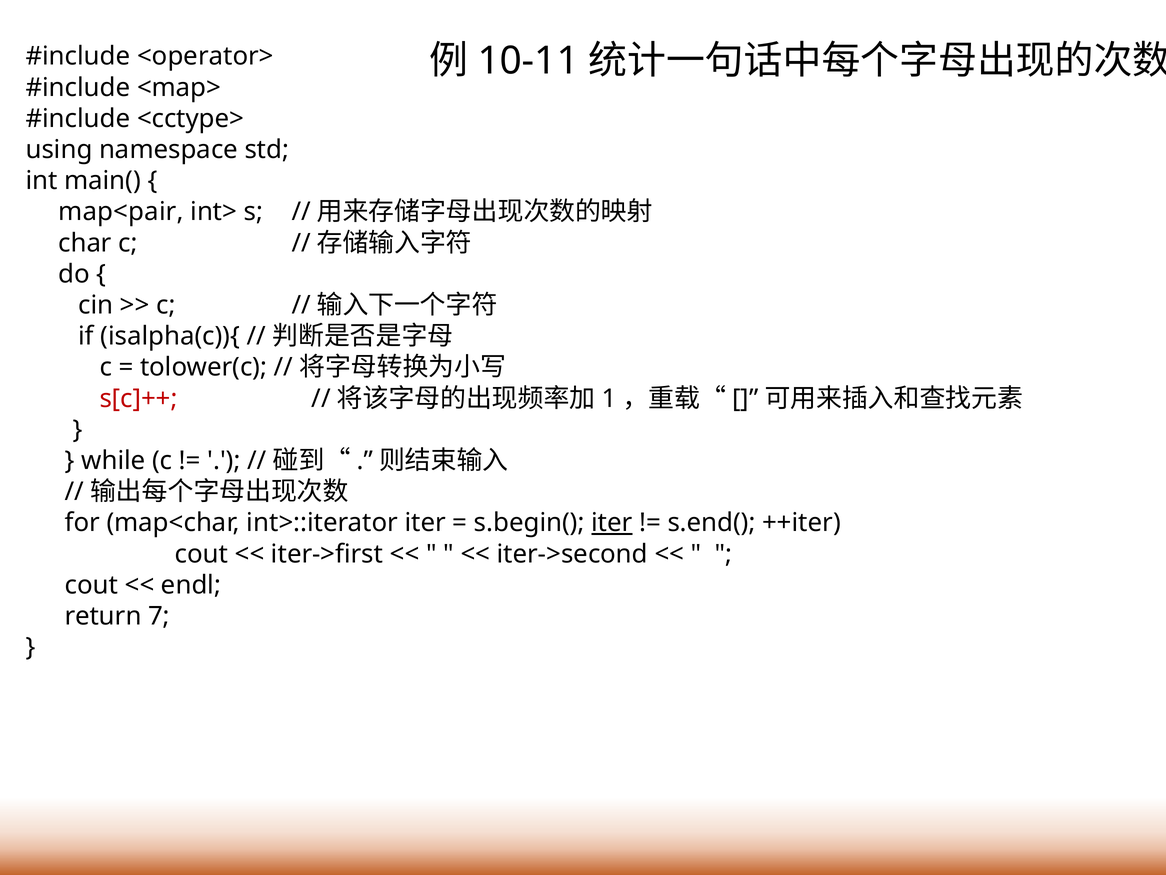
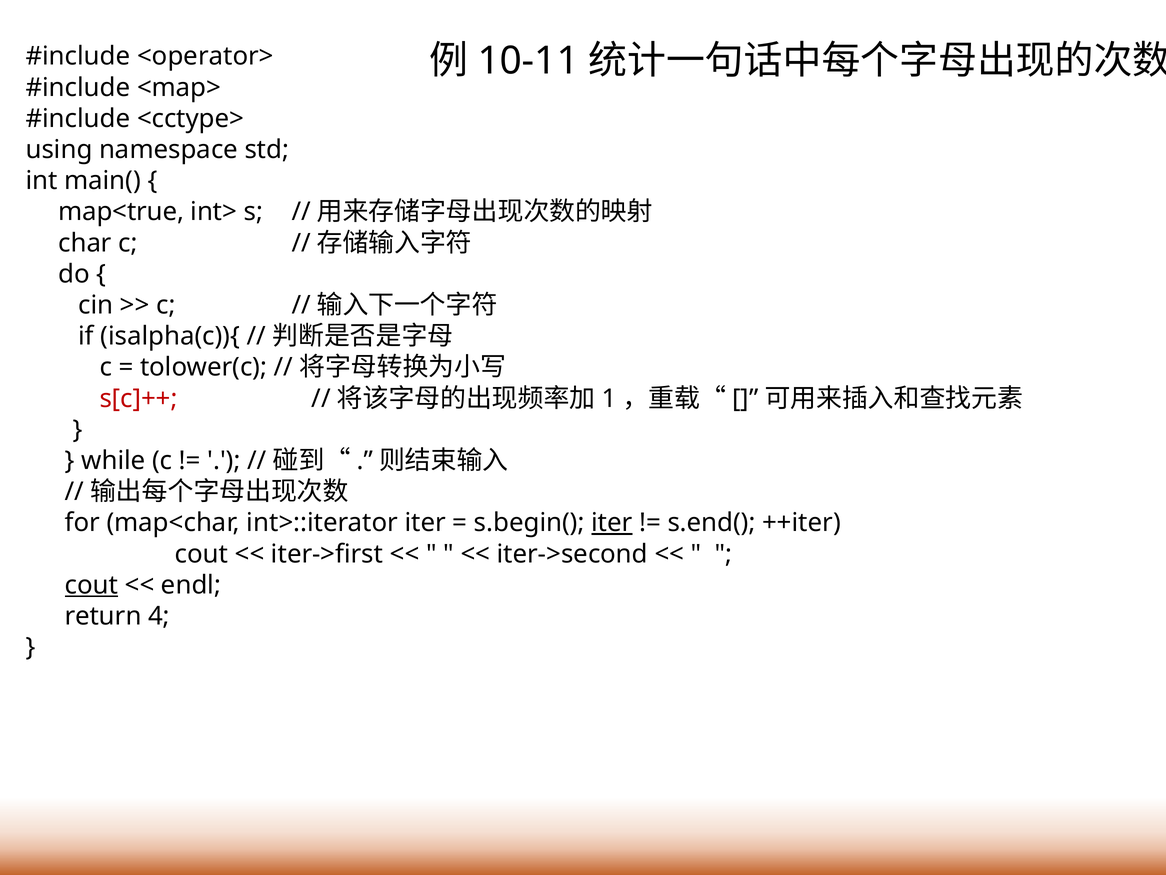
map<pair: map<pair -> map<true
cout at (92, 585) underline: none -> present
7: 7 -> 4
